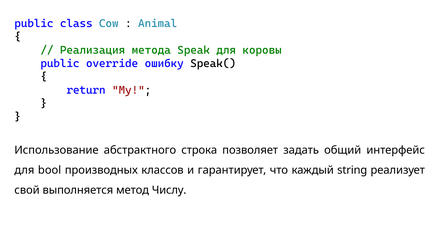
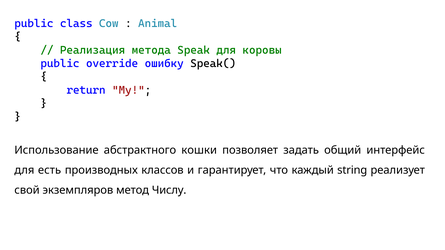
строка: строка -> кошки
bool: bool -> есть
выполняется: выполняется -> экземпляров
